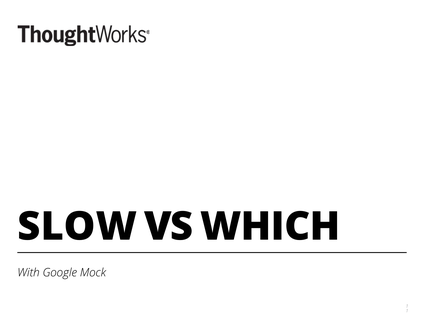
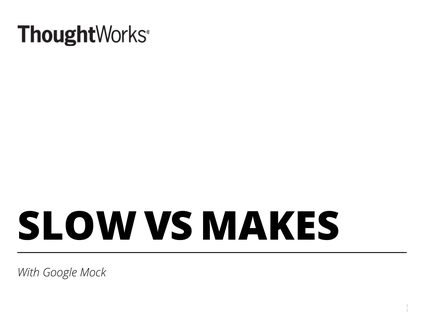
WHICH: WHICH -> MAKES
